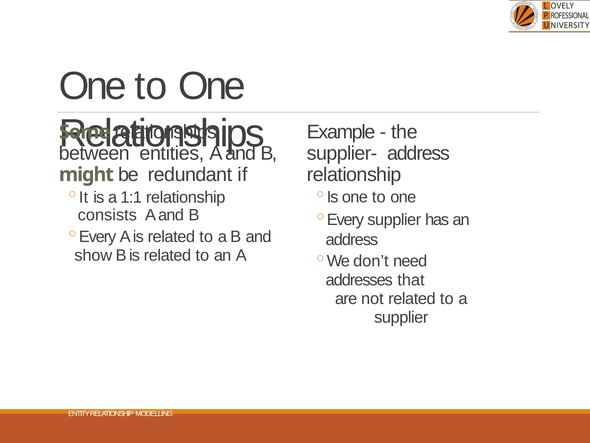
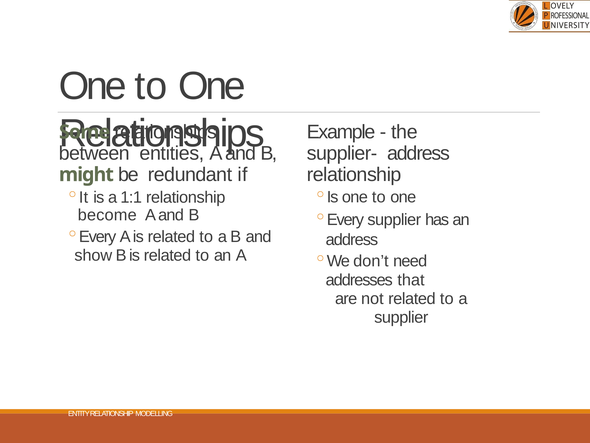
consists: consists -> become
